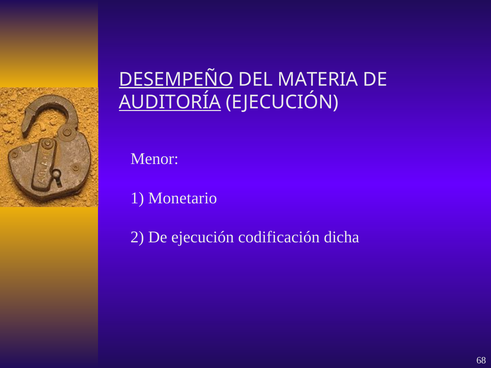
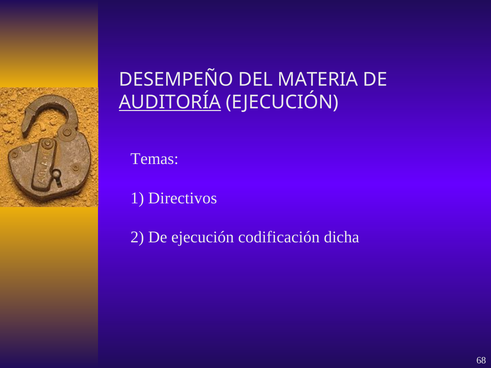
DESEMPEÑO underline: present -> none
Menor: Menor -> Temas
Monetario: Monetario -> Directivos
